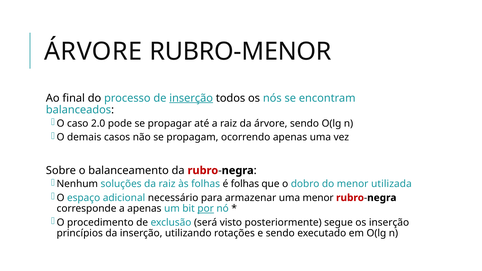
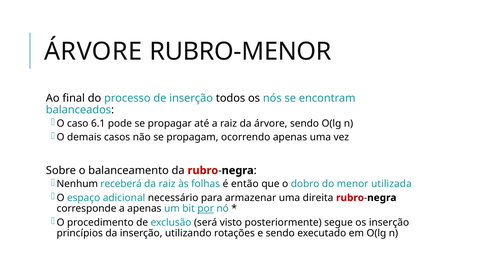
inserção at (191, 98) underline: present -> none
2.0: 2.0 -> 6.1
soluções: soluções -> receberá
é folhas: folhas -> então
uma menor: menor -> direita
